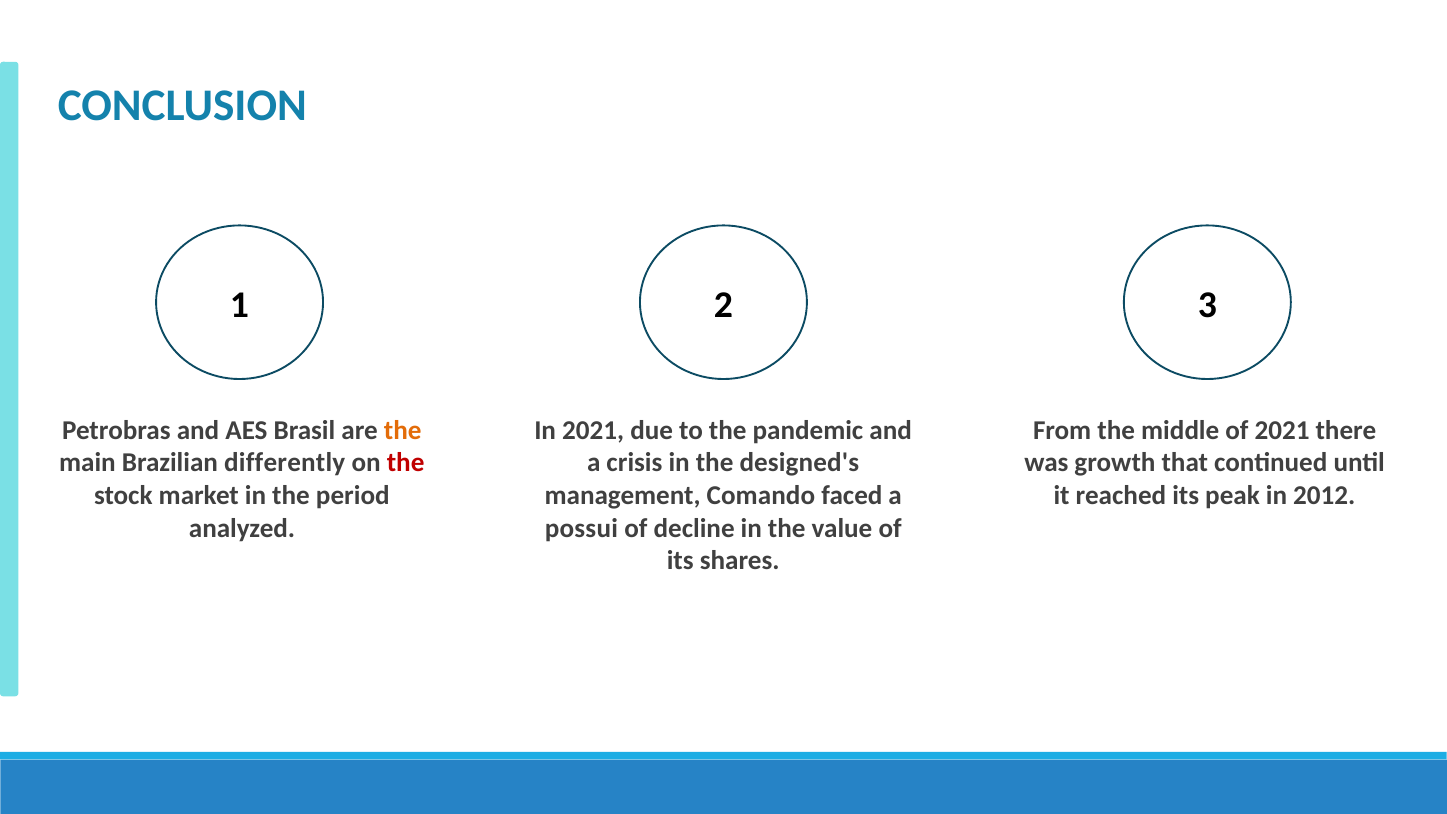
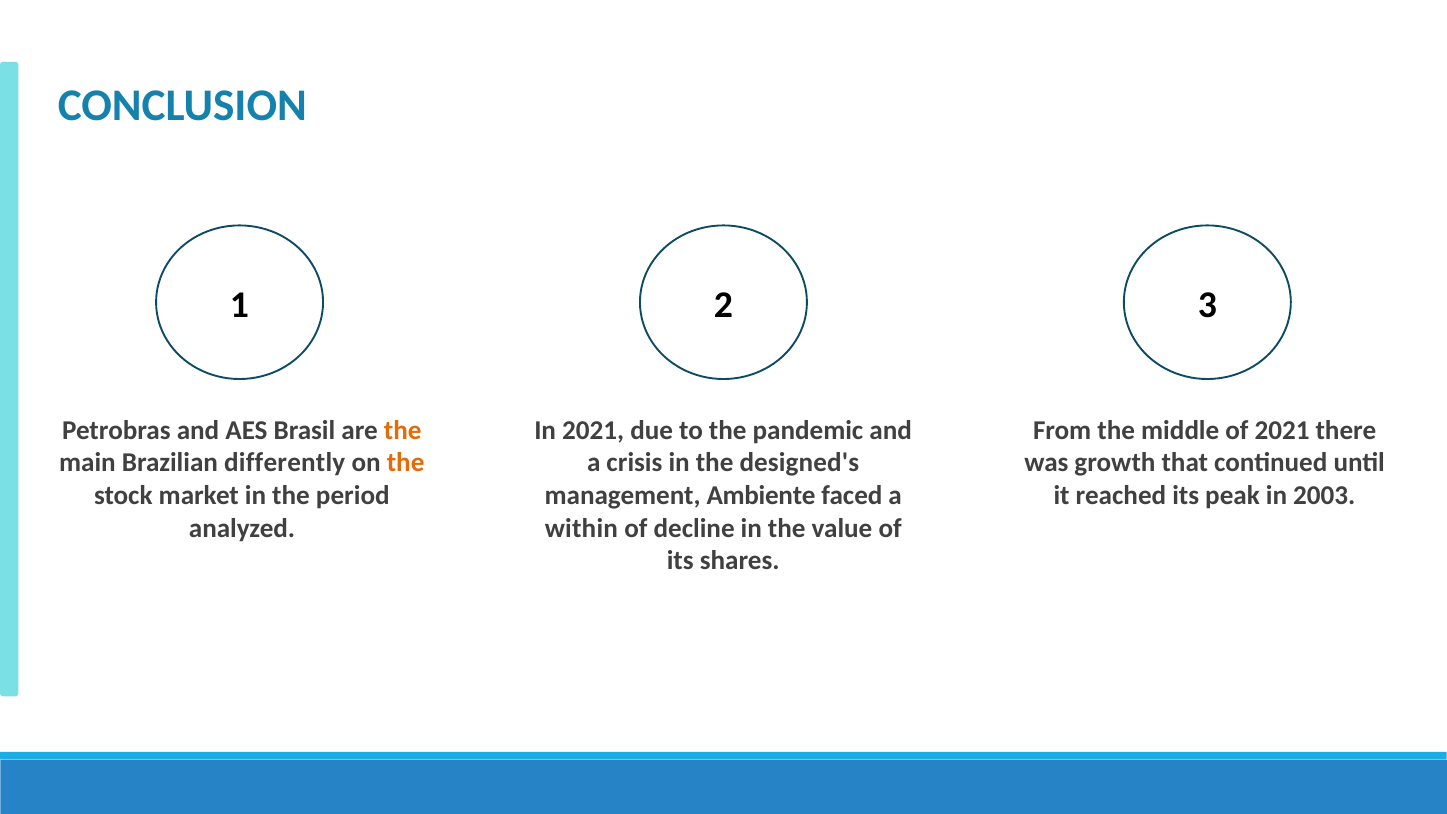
the at (406, 463) colour: red -> orange
Comando: Comando -> Ambiente
2012: 2012 -> 2003
possui: possui -> within
